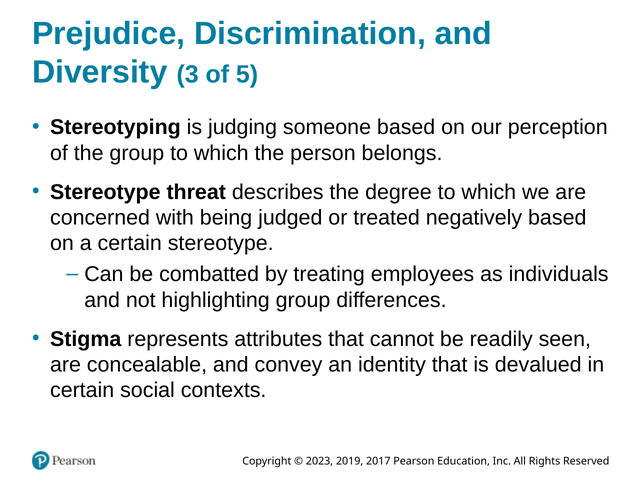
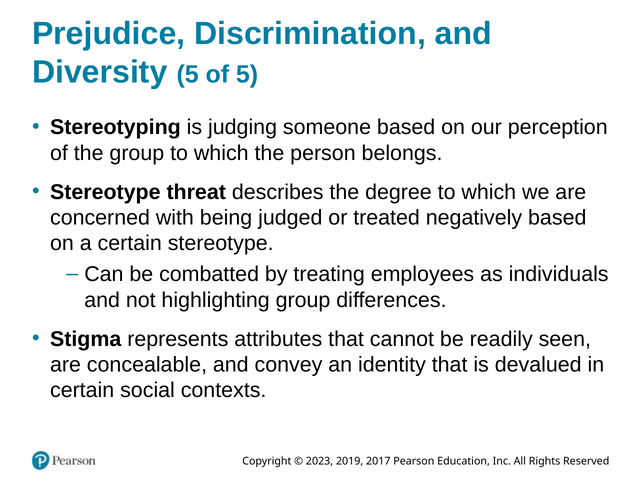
Diversity 3: 3 -> 5
